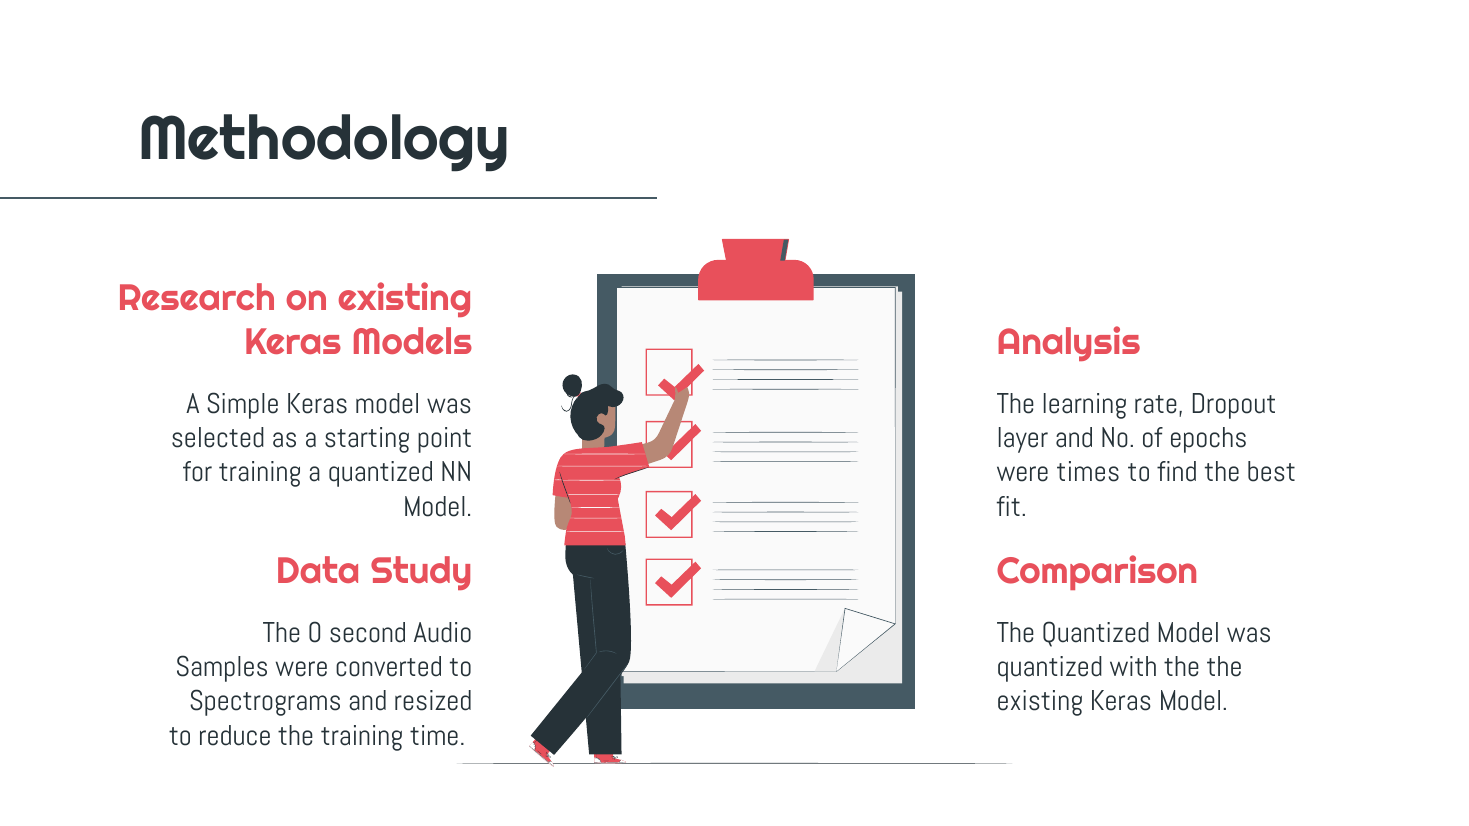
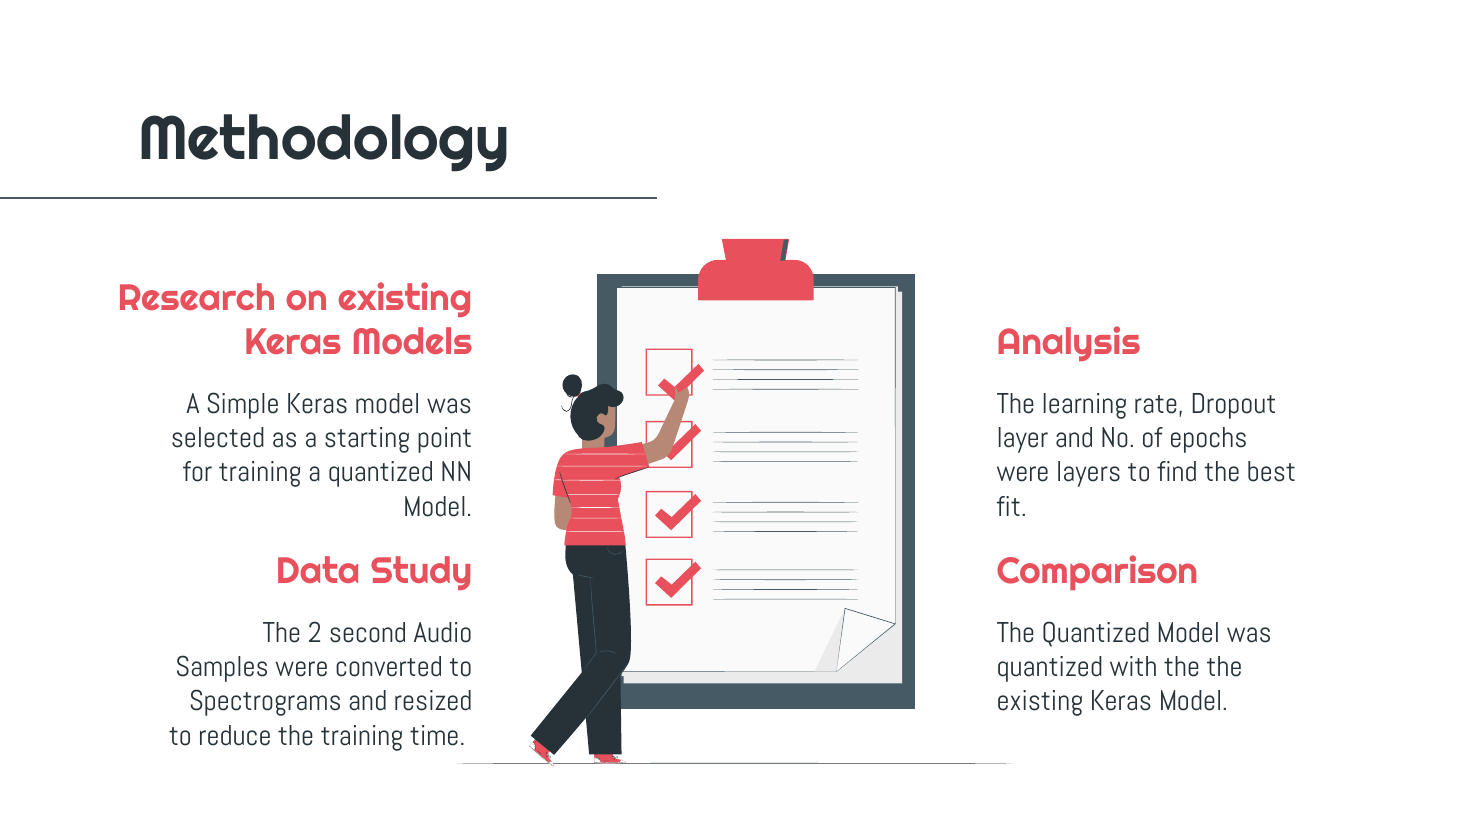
times: times -> layers
0: 0 -> 2
